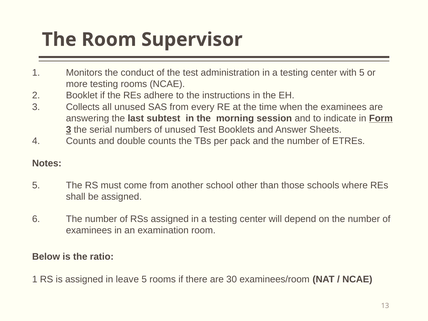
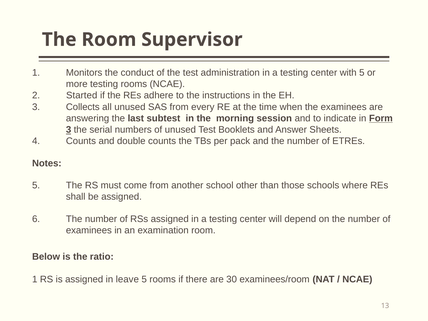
Booklet: Booklet -> Started
